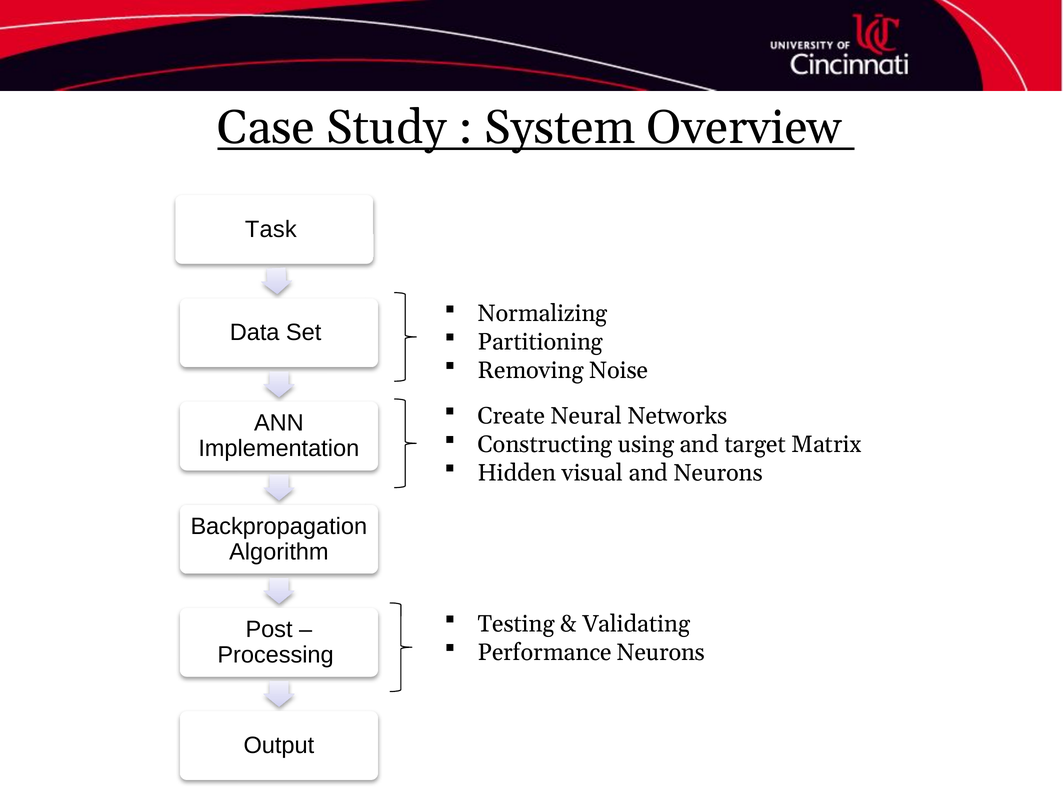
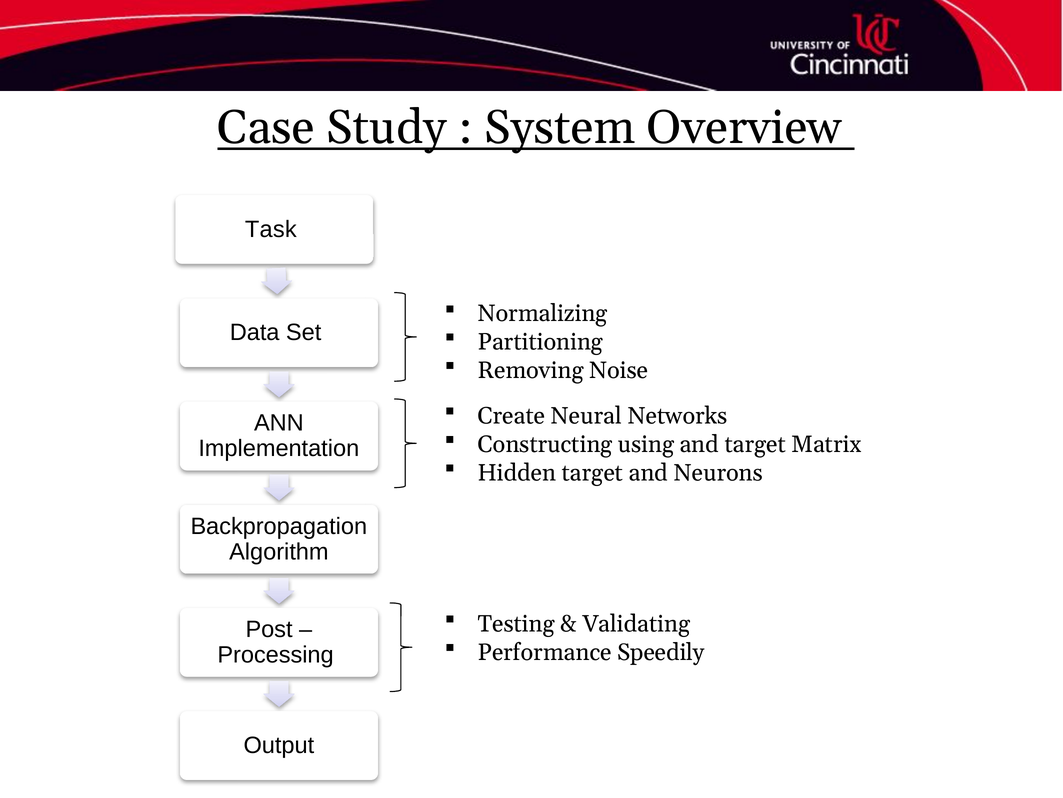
Hidden visual: visual -> target
Performance Neurons: Neurons -> Speedily
